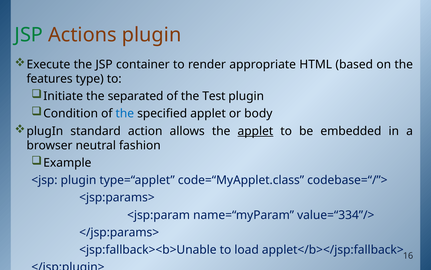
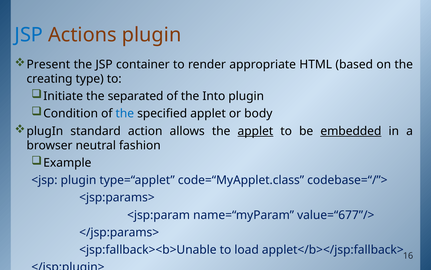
JSP at (29, 35) colour: green -> blue
Execute: Execute -> Present
features: features -> creating
Test: Test -> Into
embedded underline: none -> present
value=“334”/>: value=“334”/> -> value=“677”/>
